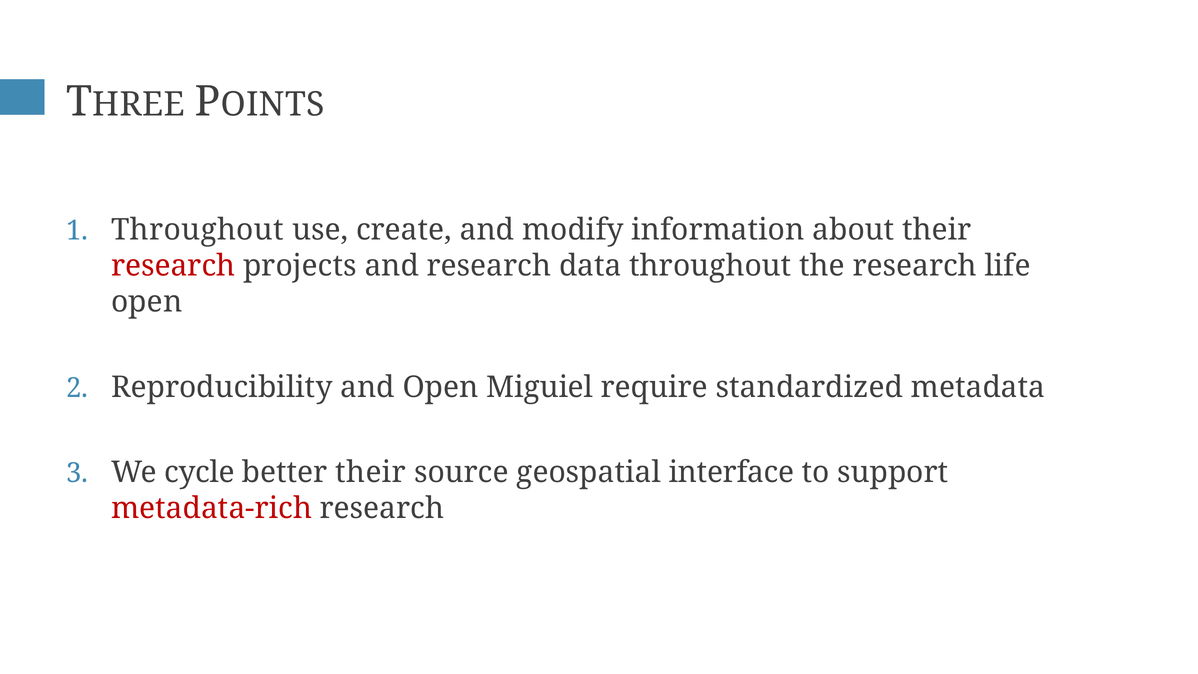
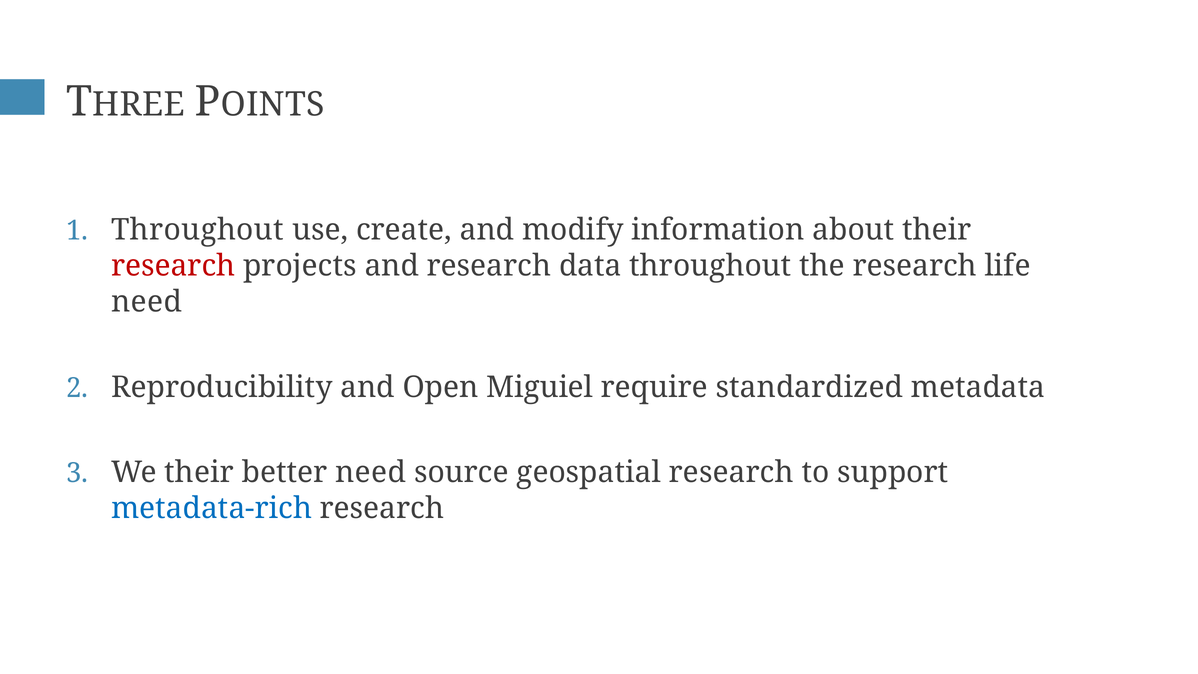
open at (147, 302): open -> need
We cycle: cycle -> their
better their: their -> need
geospatial interface: interface -> research
metadata-rich colour: red -> blue
